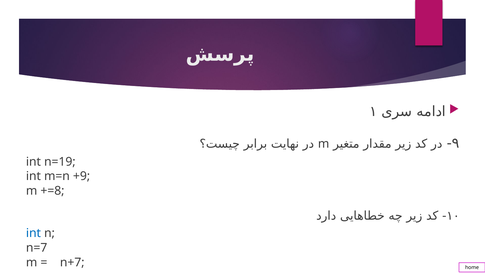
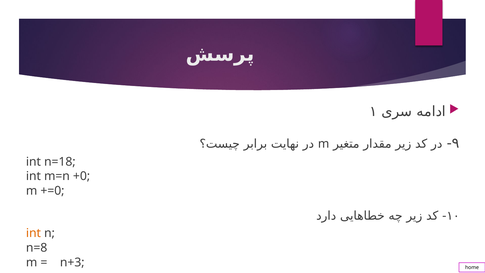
n=19: n=19 -> n=18
+9: +9 -> +0
+=8: +=8 -> +=0
int at (33, 233) colour: blue -> orange
n=7: n=7 -> n=8
n+7: n+7 -> n+3
